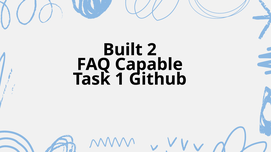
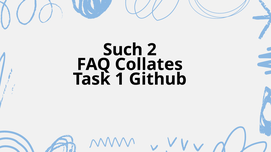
Built: Built -> Such
Capable: Capable -> Collates
